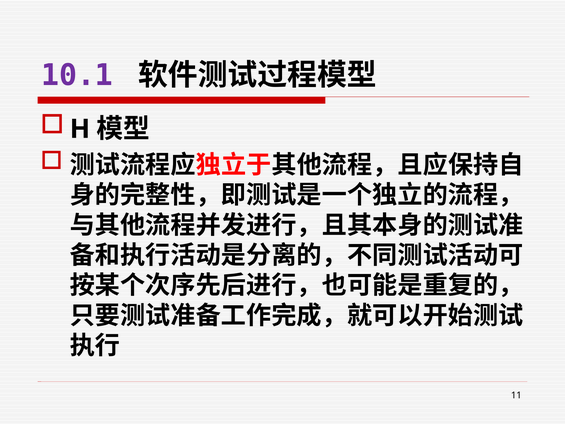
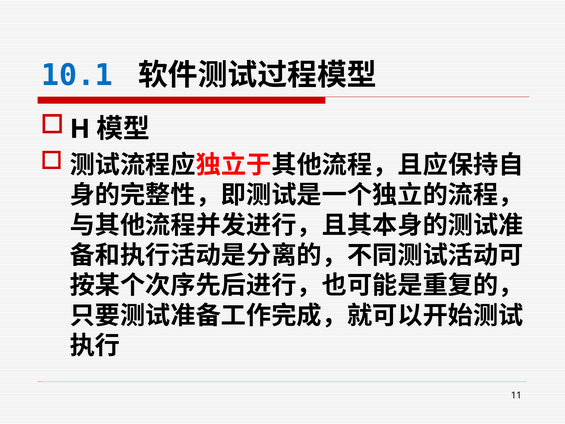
10.1 colour: purple -> blue
